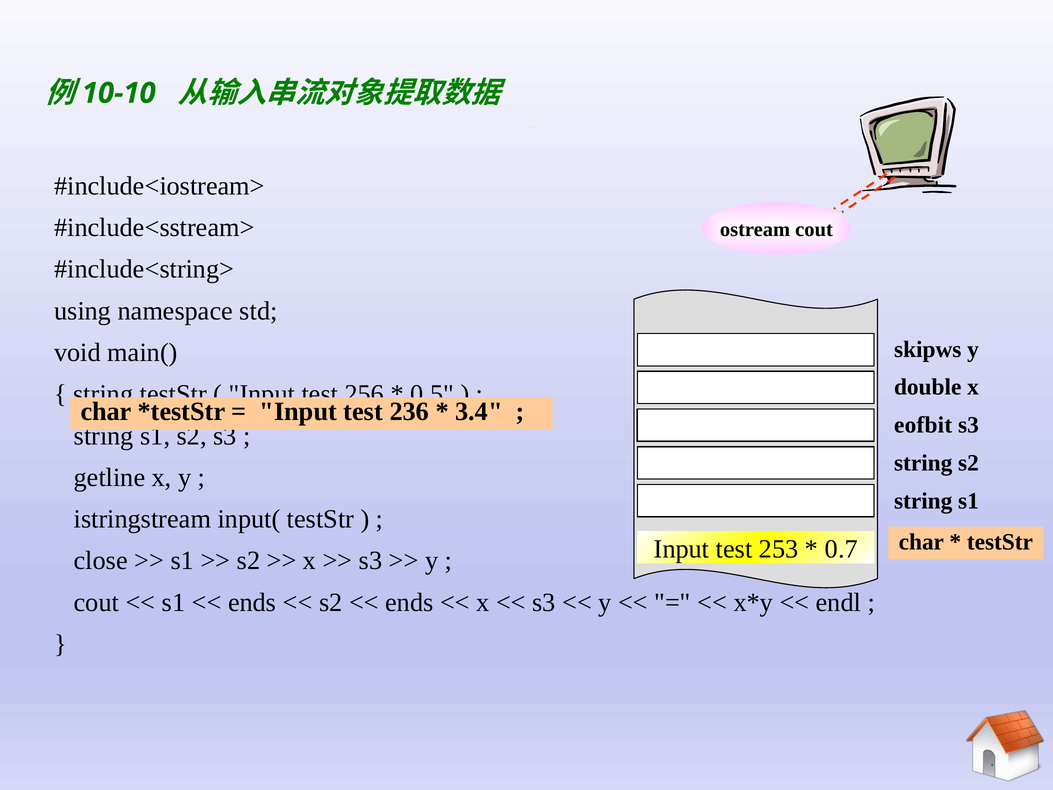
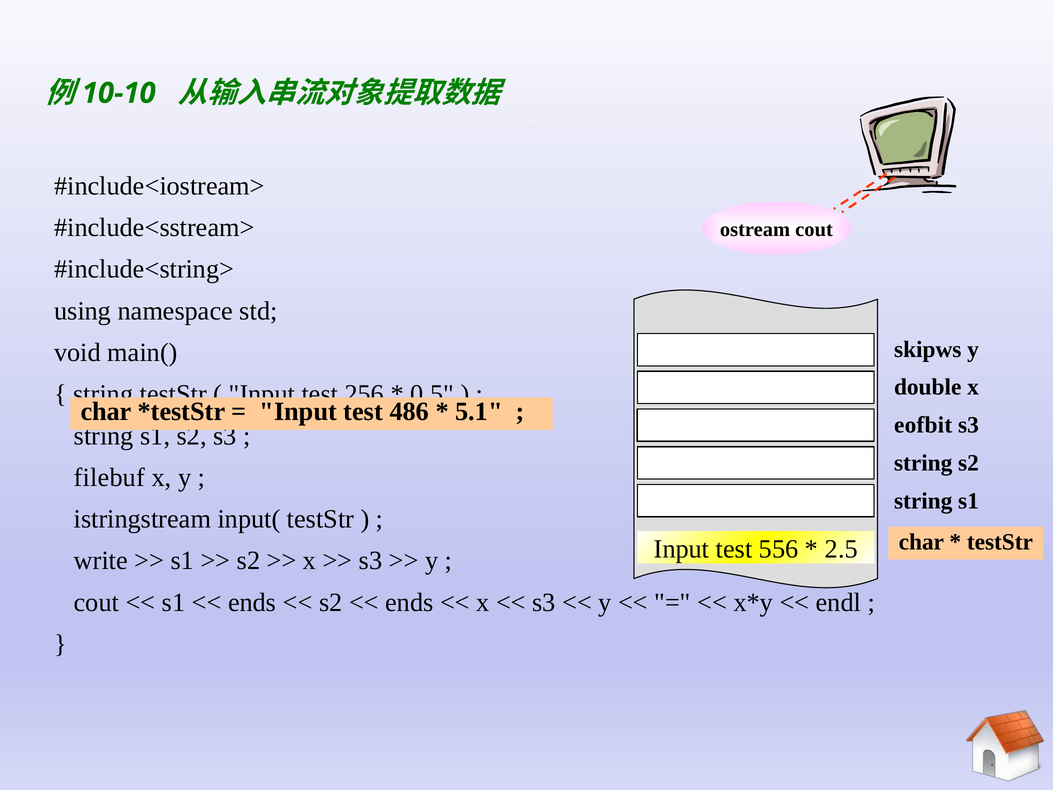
236: 236 -> 486
3.4: 3.4 -> 5.1
getline: getline -> filebuf
253: 253 -> 556
0.7: 0.7 -> 2.5
close: close -> write
